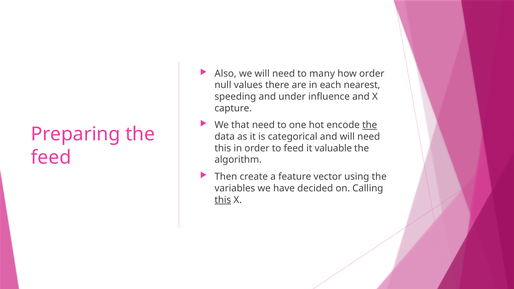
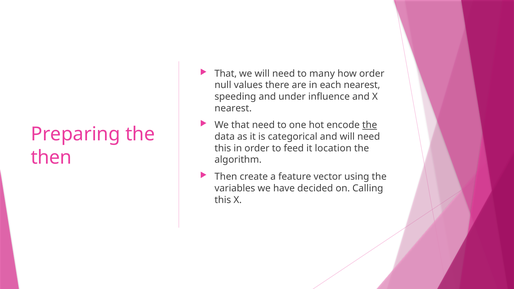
Also at (226, 74): Also -> That
capture at (233, 108): capture -> nearest
valuable: valuable -> location
feed at (51, 157): feed -> then
this at (223, 200) underline: present -> none
